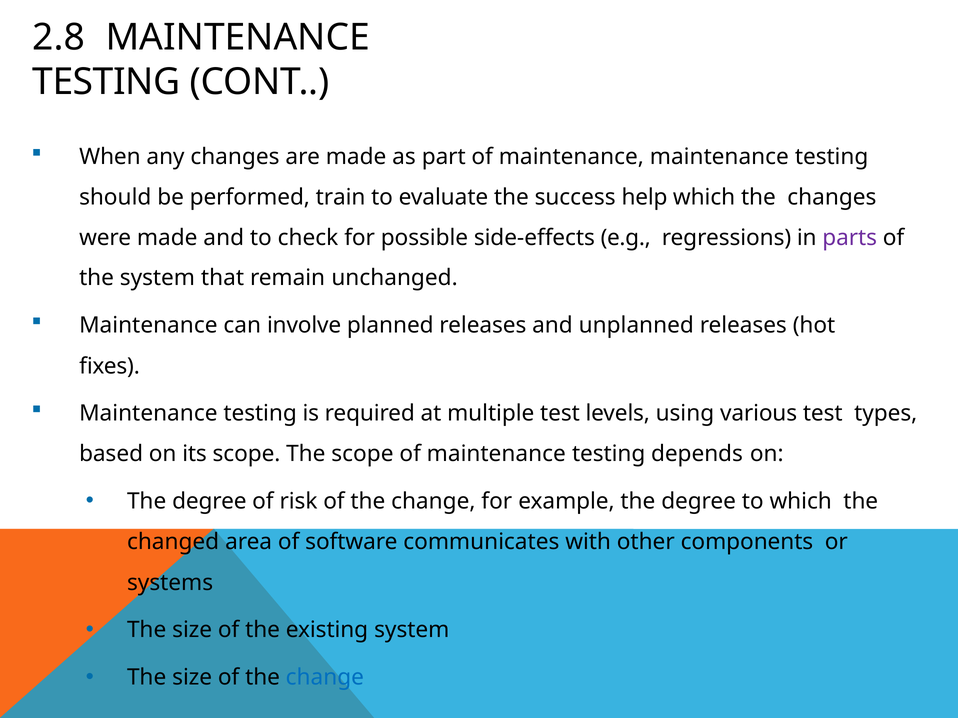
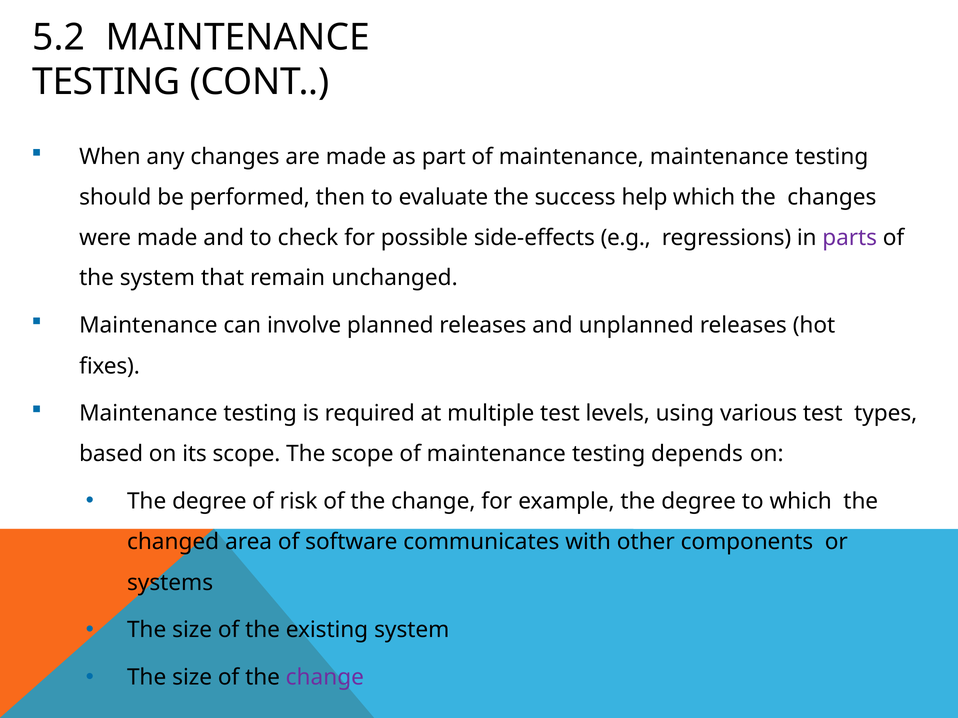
2.8: 2.8 -> 5.2
train: train -> then
change at (325, 678) colour: blue -> purple
